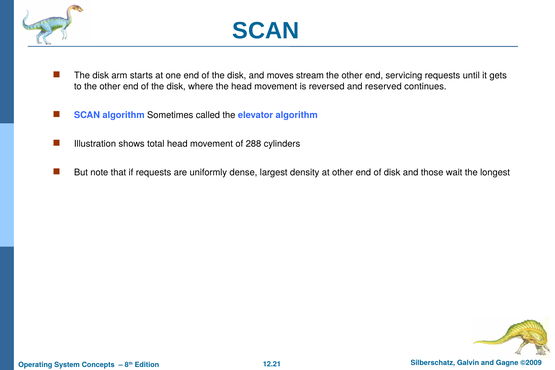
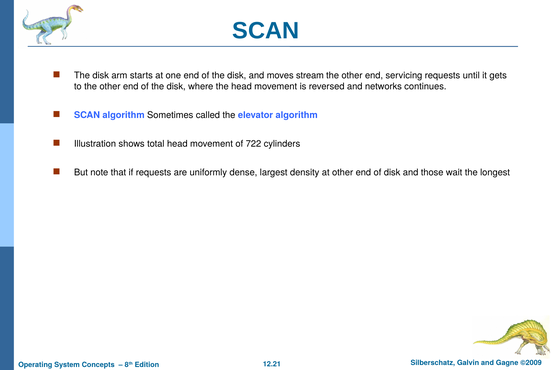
reserved: reserved -> networks
288: 288 -> 722
